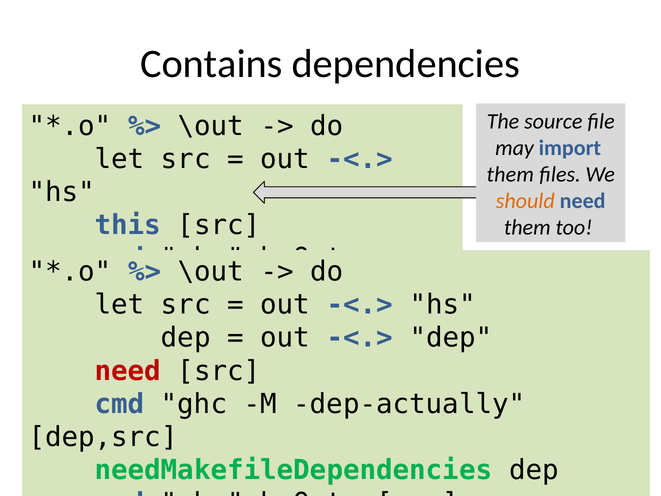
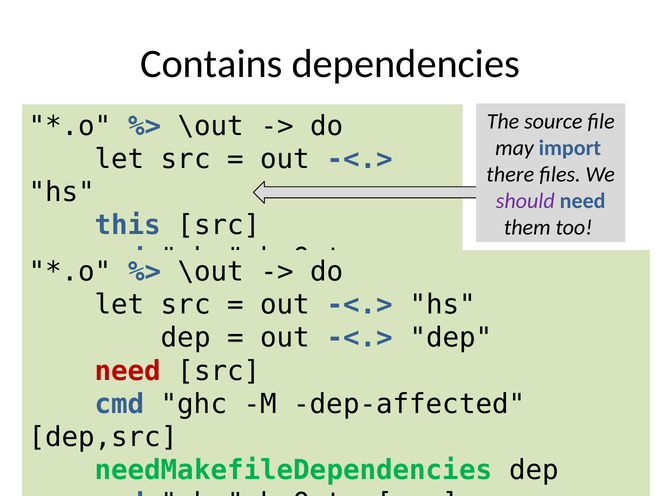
them at (510, 174): them -> there
should colour: orange -> purple
dep-actually: dep-actually -> dep-affected
